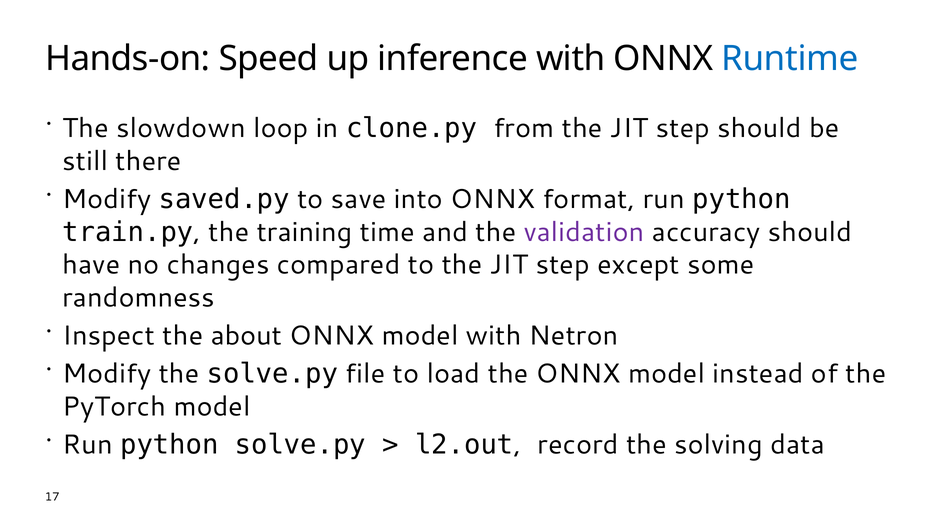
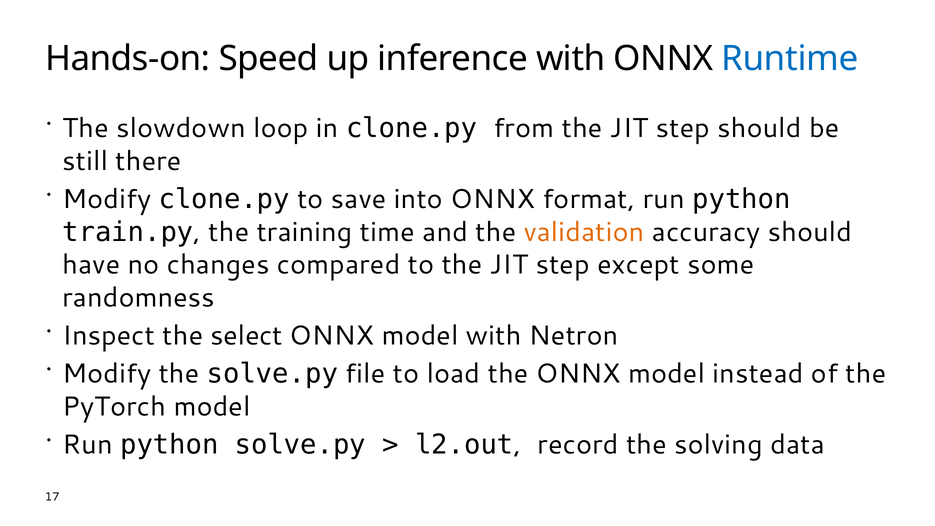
Modify saved.py: saved.py -> clone.py
validation colour: purple -> orange
about: about -> select
